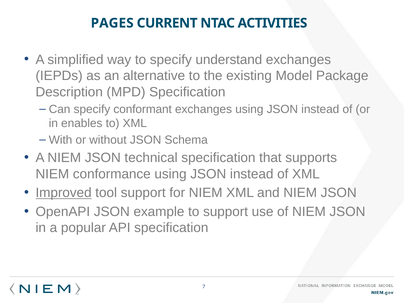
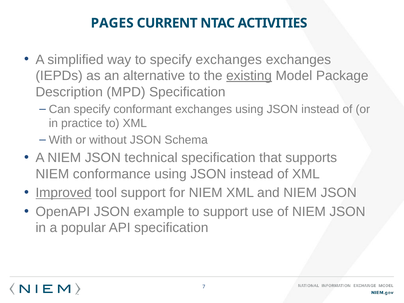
specify understand: understand -> exchanges
existing underline: none -> present
enables: enables -> practice
